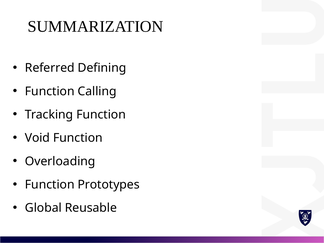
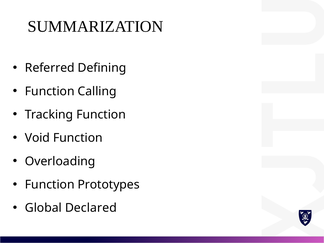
Reusable: Reusable -> Declared
